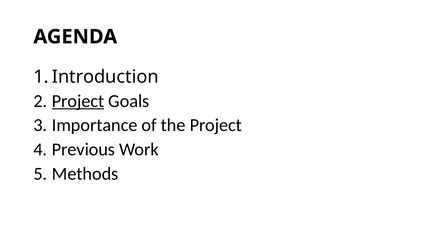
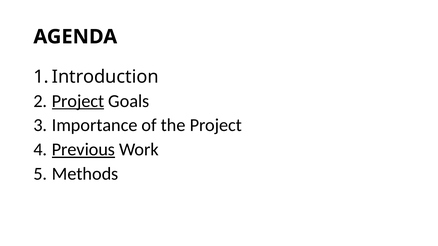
Previous underline: none -> present
